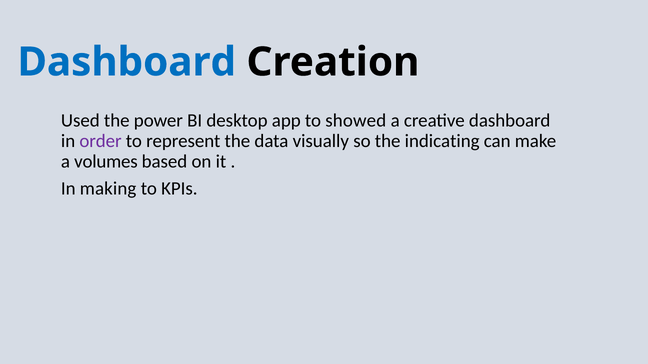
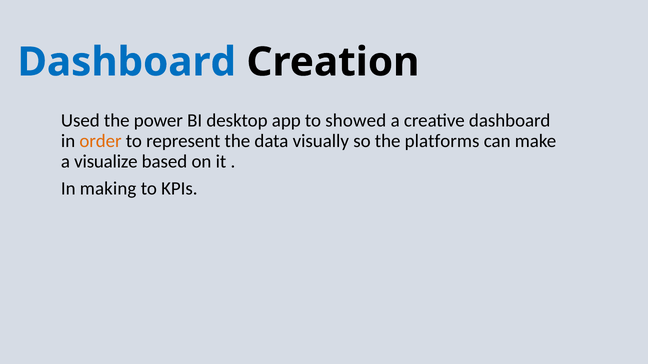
order colour: purple -> orange
indicating: indicating -> platforms
volumes: volumes -> visualize
